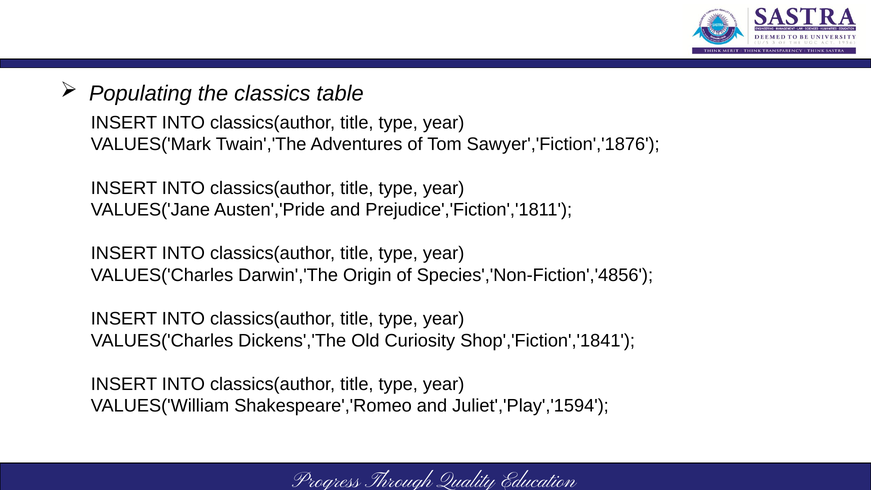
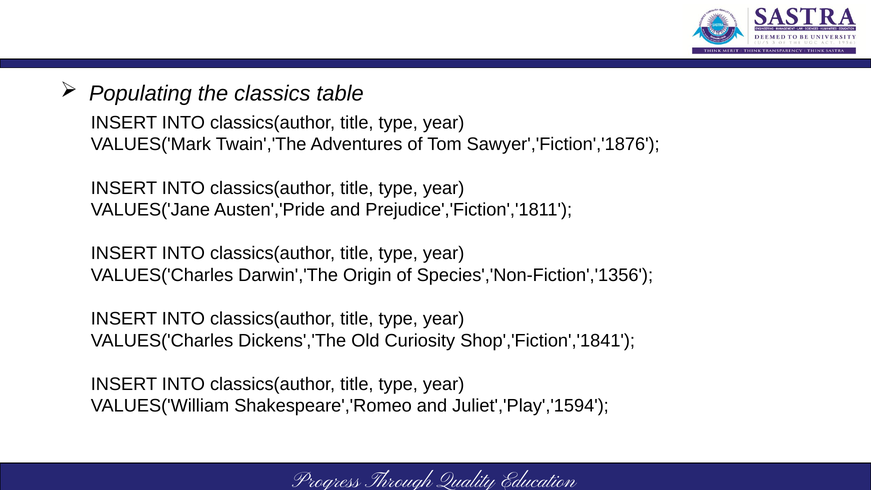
Species','Non-Fiction','4856: Species','Non-Fiction','4856 -> Species','Non-Fiction','1356
